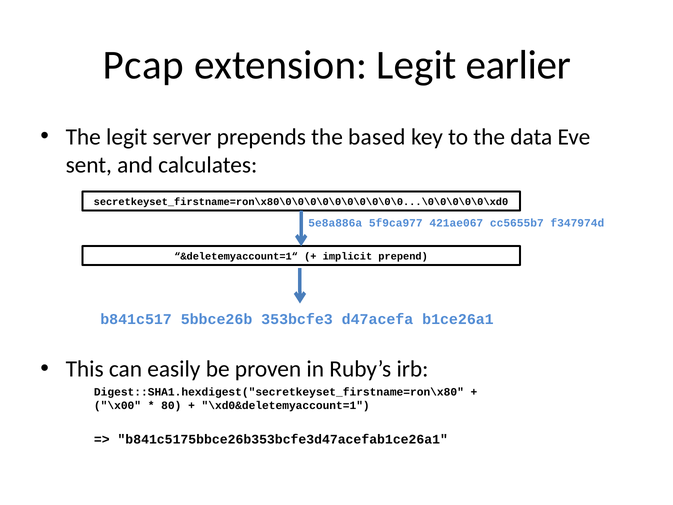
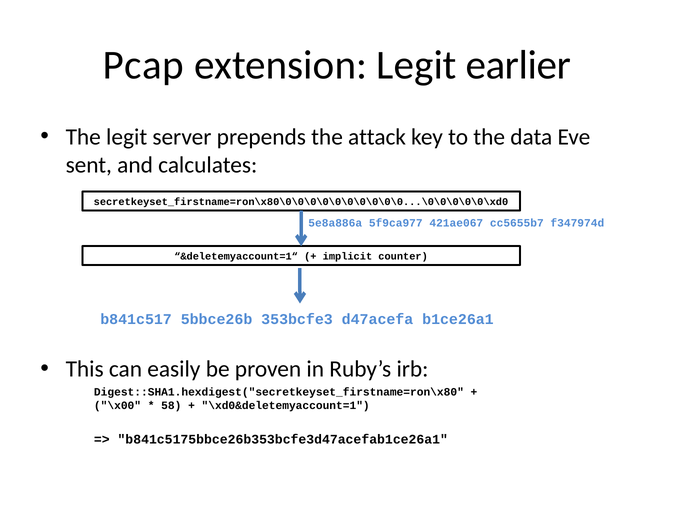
based: based -> attack
prepend: prepend -> counter
80: 80 -> 58
